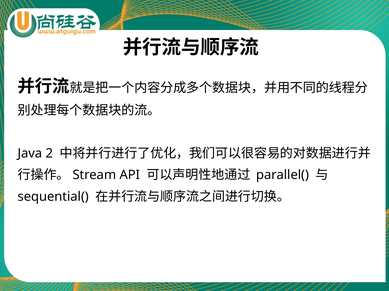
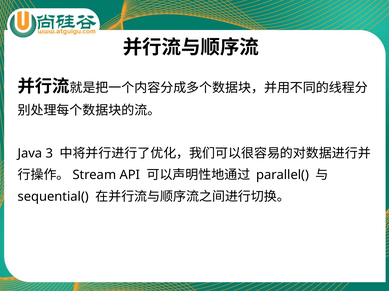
2: 2 -> 3
